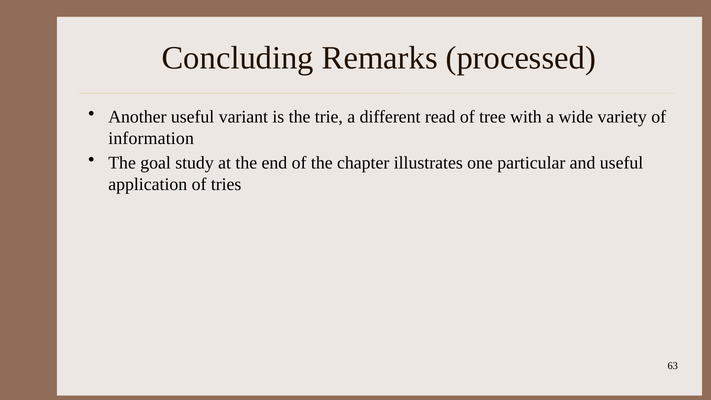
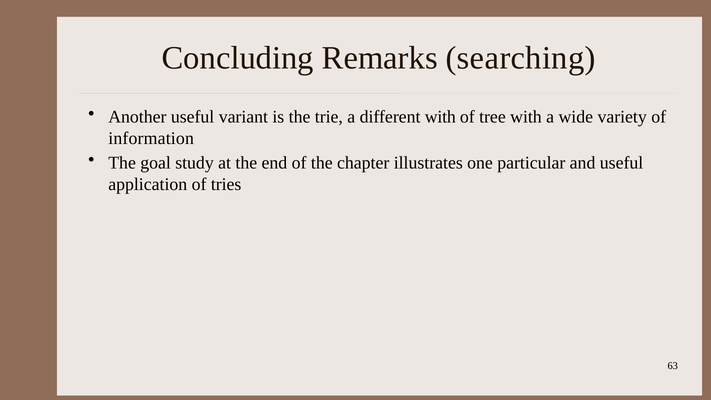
processed: processed -> searching
different read: read -> with
